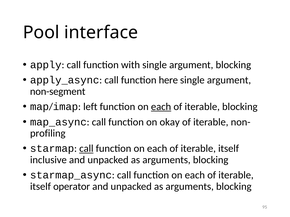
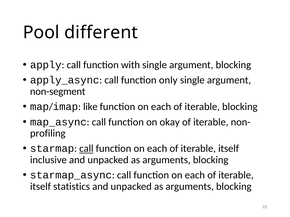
interface: interface -> different
here: here -> only
left: left -> like
each at (161, 107) underline: present -> none
operator: operator -> statistics
